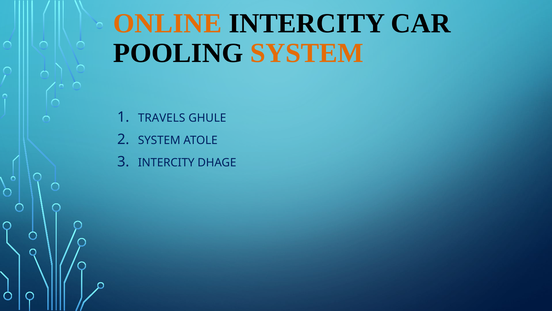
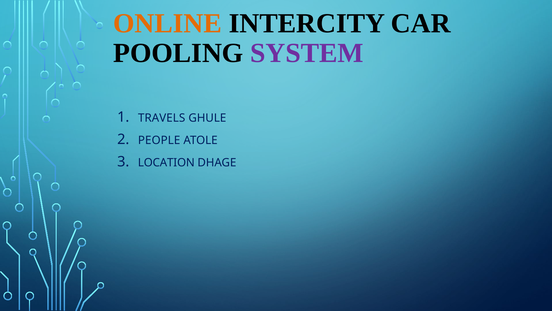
SYSTEM at (307, 53) colour: orange -> purple
SYSTEM at (159, 140): SYSTEM -> PEOPLE
INTERCITY at (166, 162): INTERCITY -> LOCATION
